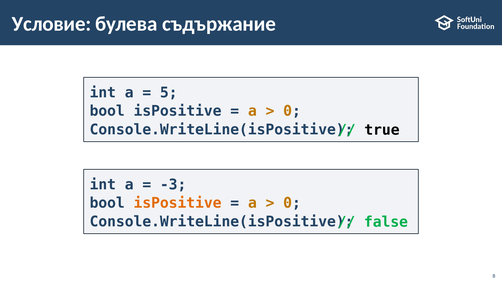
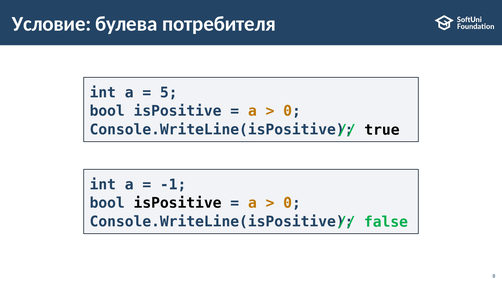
съдържание: съдържание -> потребителя
-3: -3 -> -1
isPositive at (178, 203) colour: orange -> black
